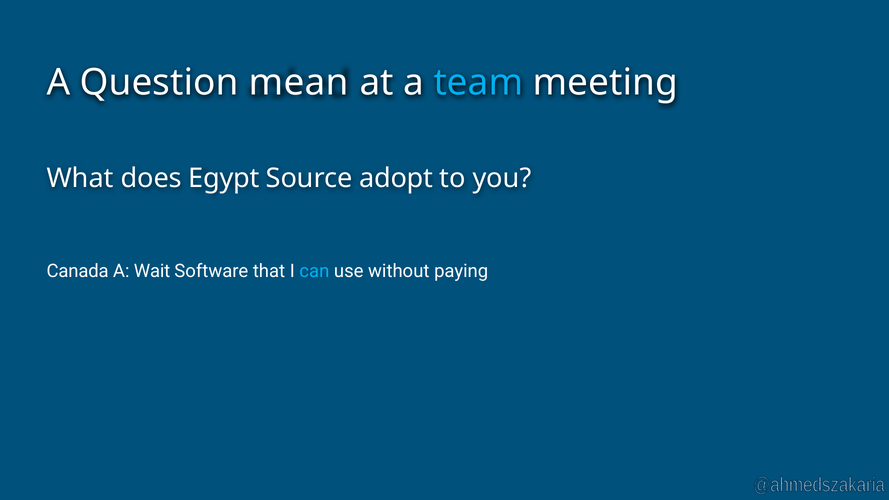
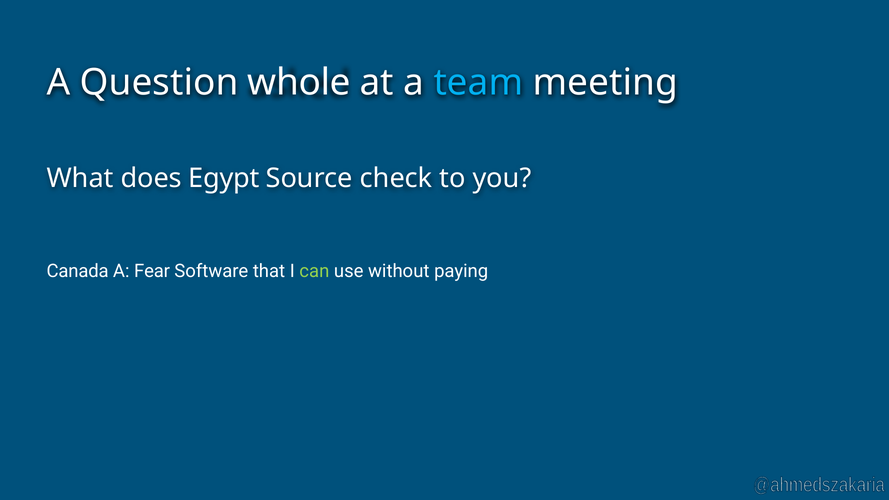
mean: mean -> whole
adopt: adopt -> check
Wait: Wait -> Fear
can colour: light blue -> light green
